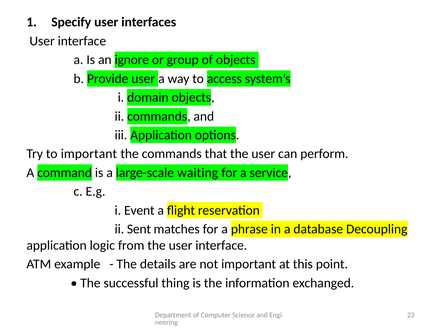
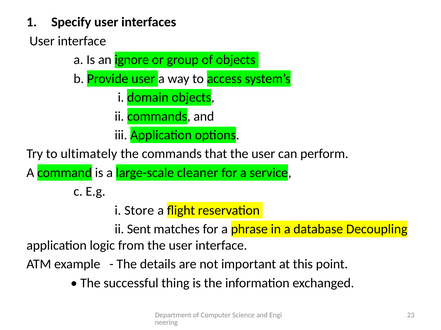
to important: important -> ultimately
waiting: waiting -> cleaner
Event: Event -> Store
